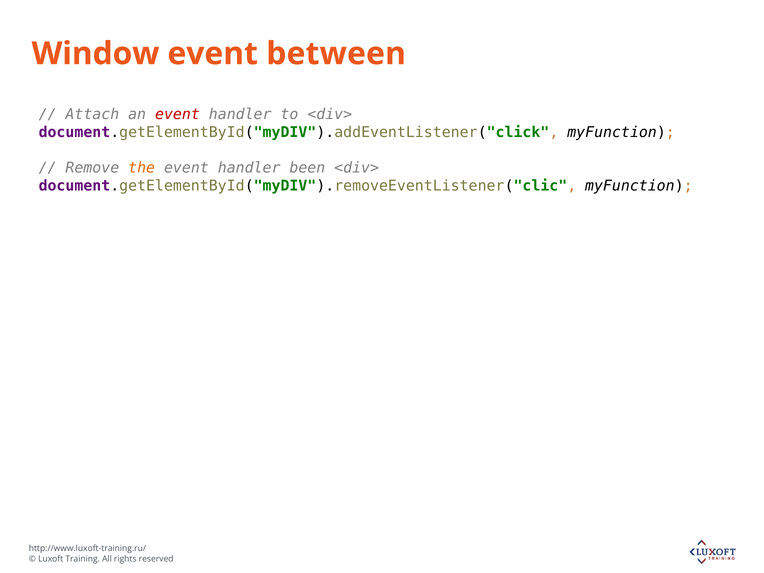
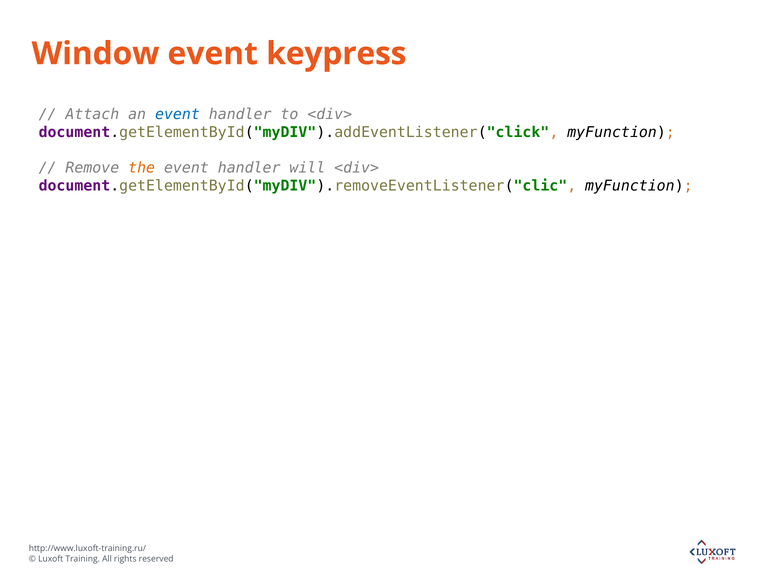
between: between -> keypress
event at (177, 114) colour: red -> blue
been: been -> will
